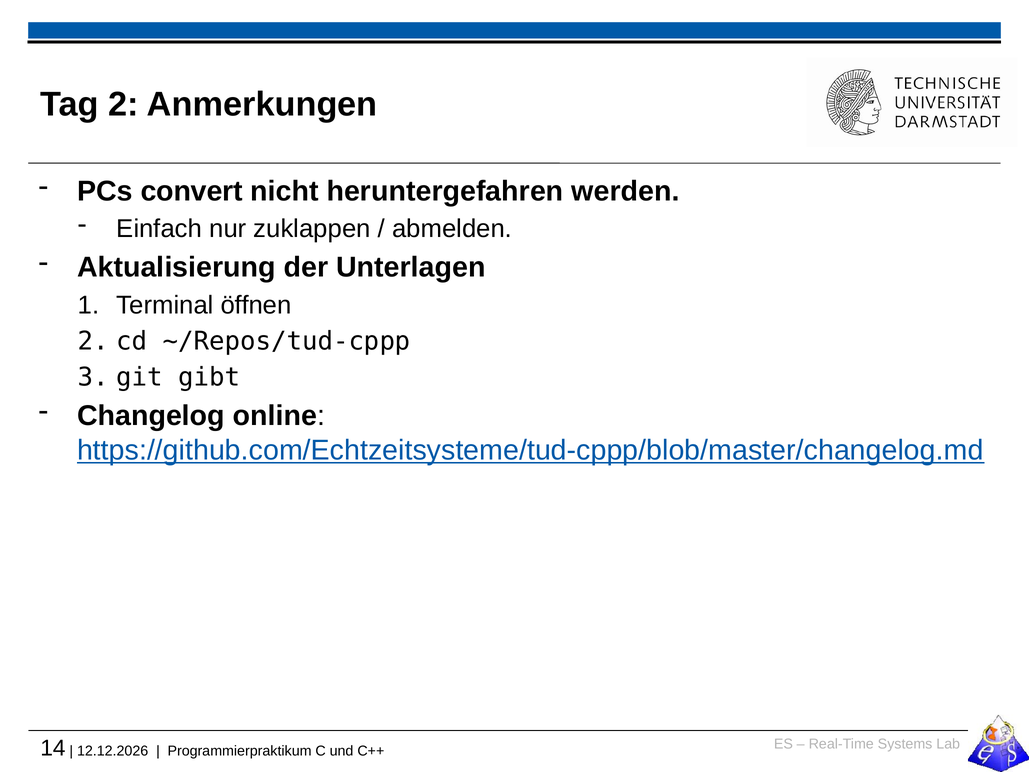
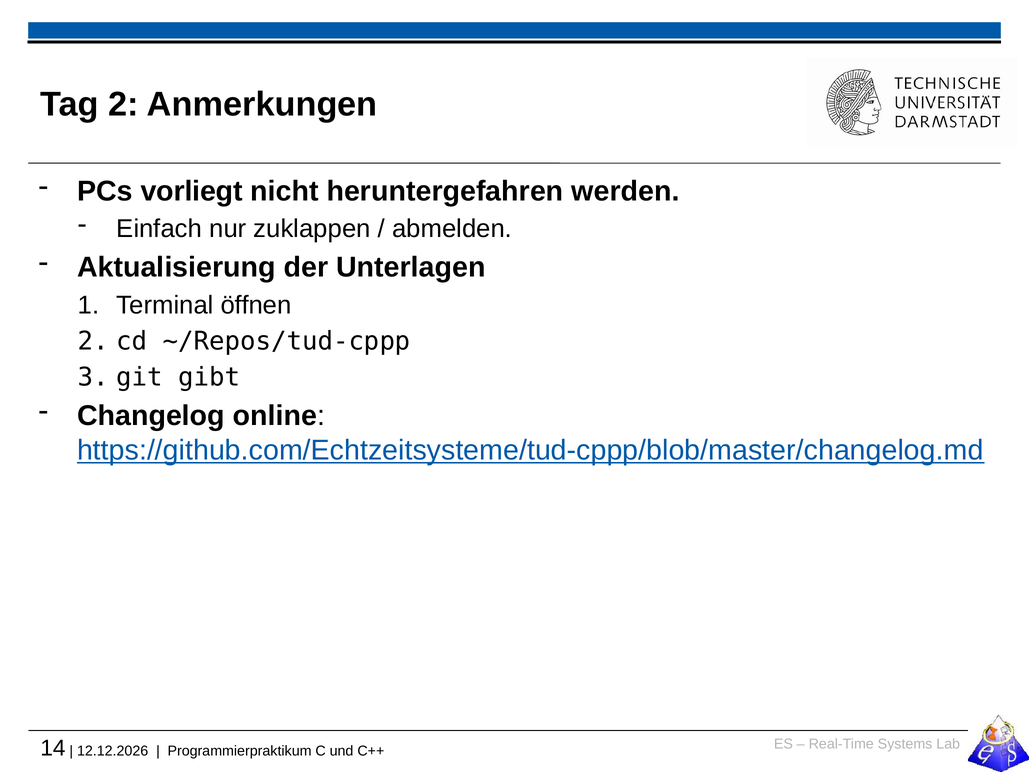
convert: convert -> vorliegt
